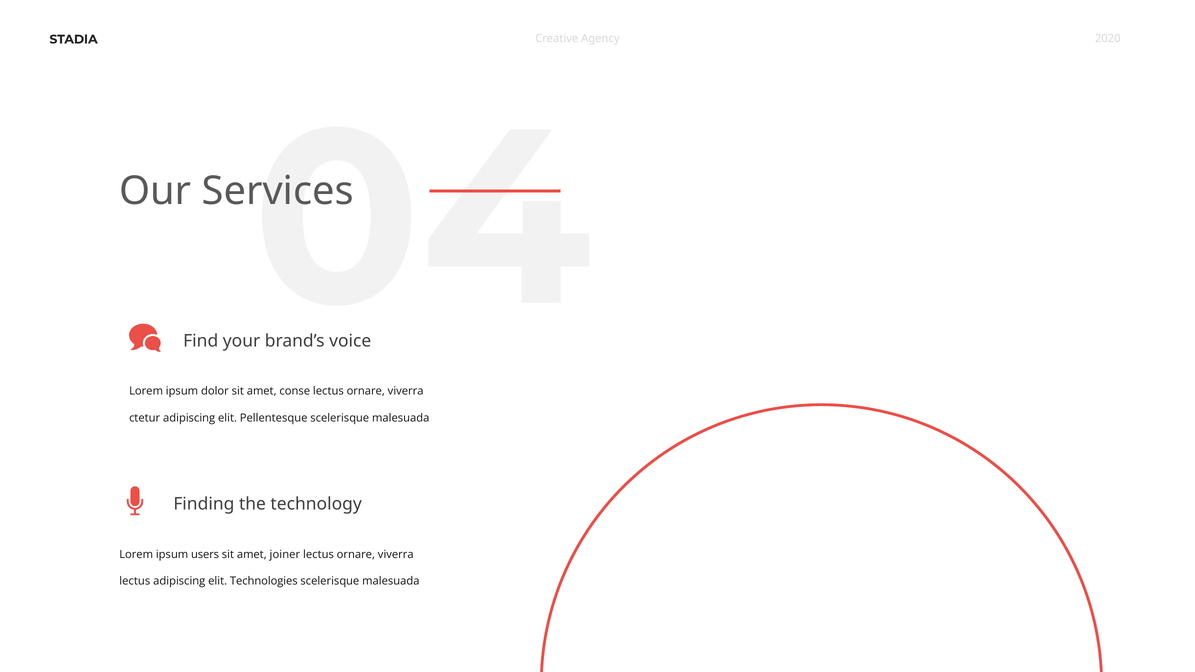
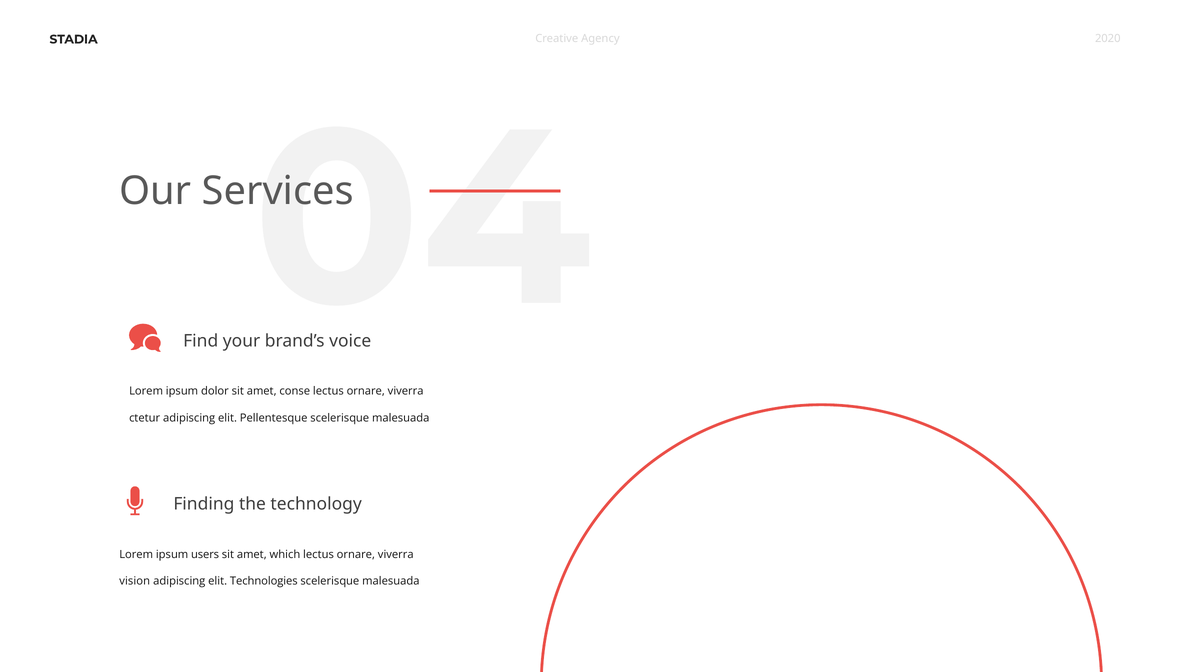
joiner: joiner -> which
lectus at (135, 581): lectus -> vision
